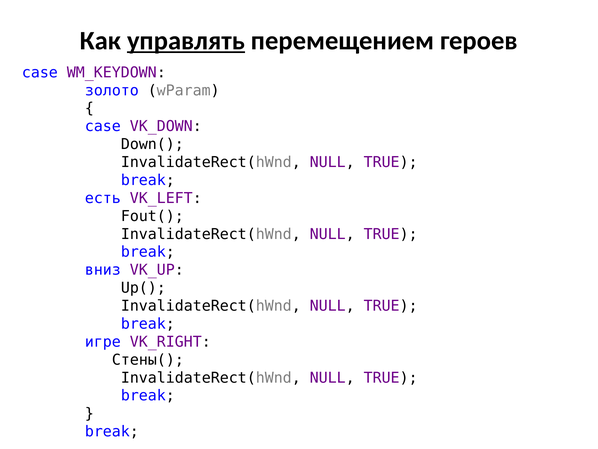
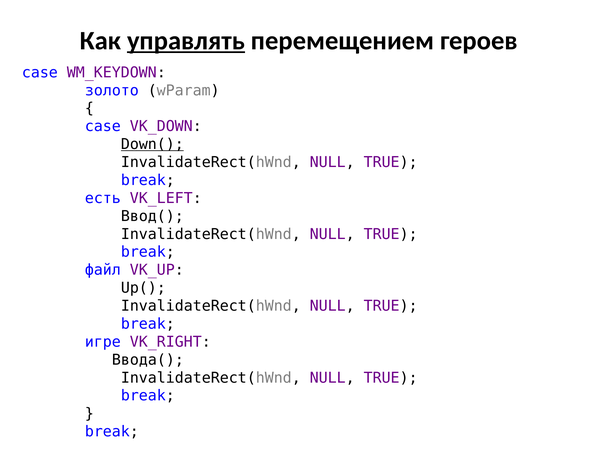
Down( underline: none -> present
Fout(: Fout( -> Ввод(
вниз: вниз -> файл
Стены(: Стены( -> Ввода(
